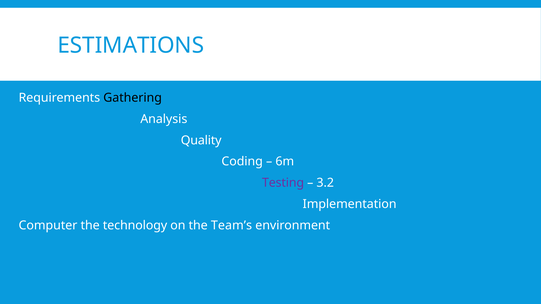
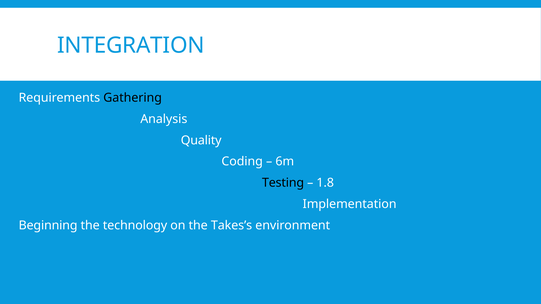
ESTIMATIONS: ESTIMATIONS -> INTEGRATION
Testing colour: purple -> black
3.2: 3.2 -> 1.8
Computer: Computer -> Beginning
Team’s: Team’s -> Takes’s
